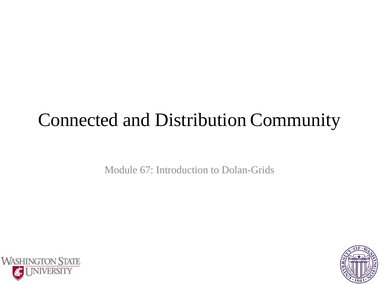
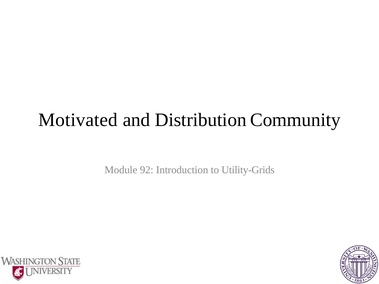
Connected: Connected -> Motivated
67: 67 -> 92
Dolan-Grids: Dolan-Grids -> Utility-Grids
